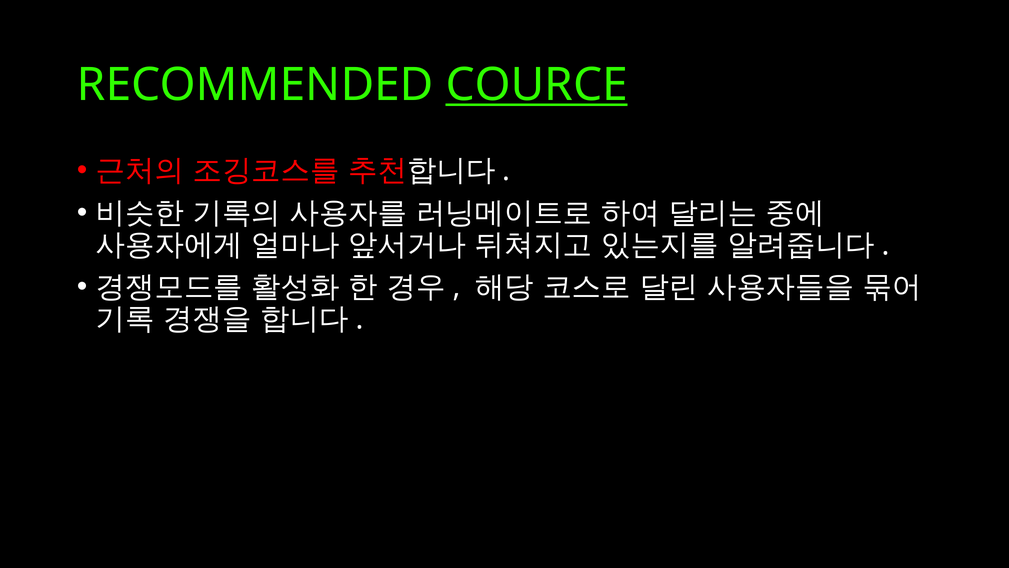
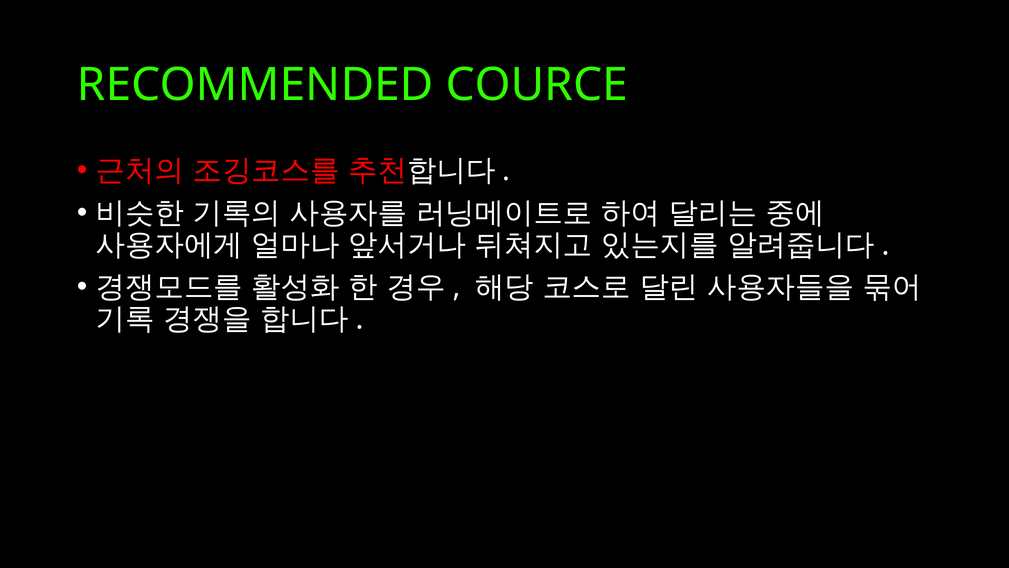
COURCE underline: present -> none
